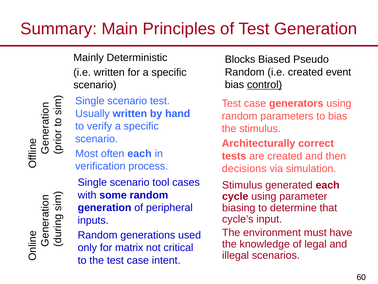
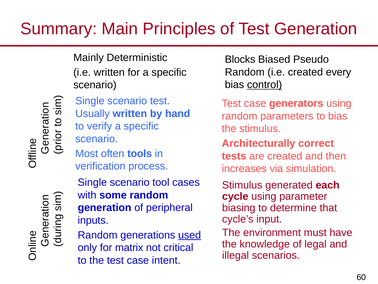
event: event -> every
often each: each -> tools
decisions: decisions -> increases
used underline: none -> present
